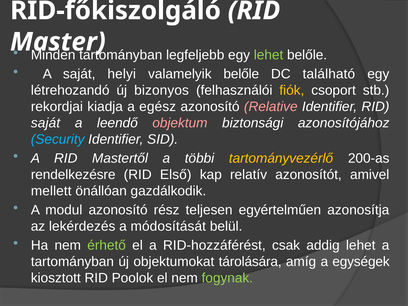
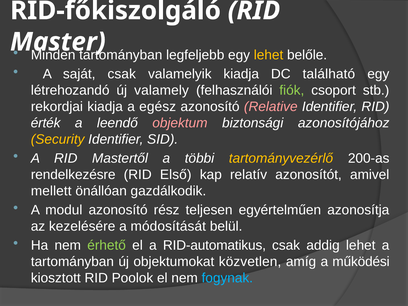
lehet at (269, 55) colour: light green -> yellow
saját helyi: helyi -> csak
valamelyik belőle: belőle -> kiadja
bizonyos: bizonyos -> valamely
fiók colour: yellow -> light green
saját at (45, 123): saját -> érték
Security colour: light blue -> yellow
lekérdezés: lekérdezés -> kezelésére
RID-hozzáférést: RID-hozzáférést -> RID-automatikus
tárolására: tárolására -> közvetlen
egységek: egységek -> működési
fogynak colour: light green -> light blue
